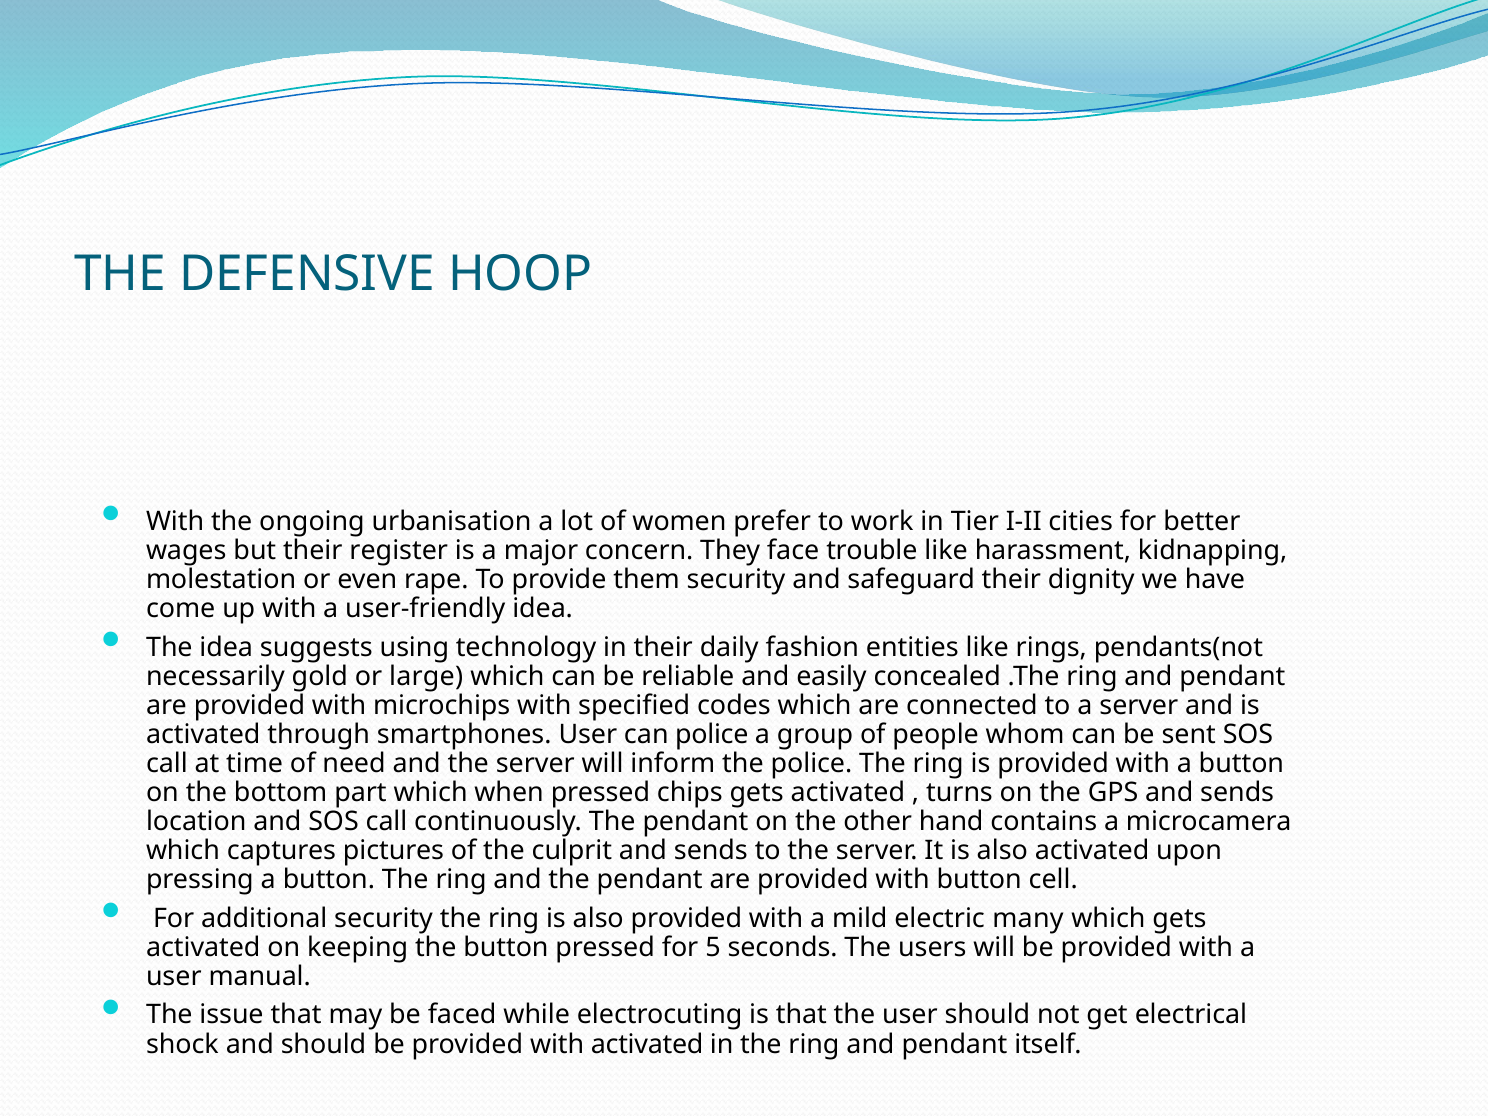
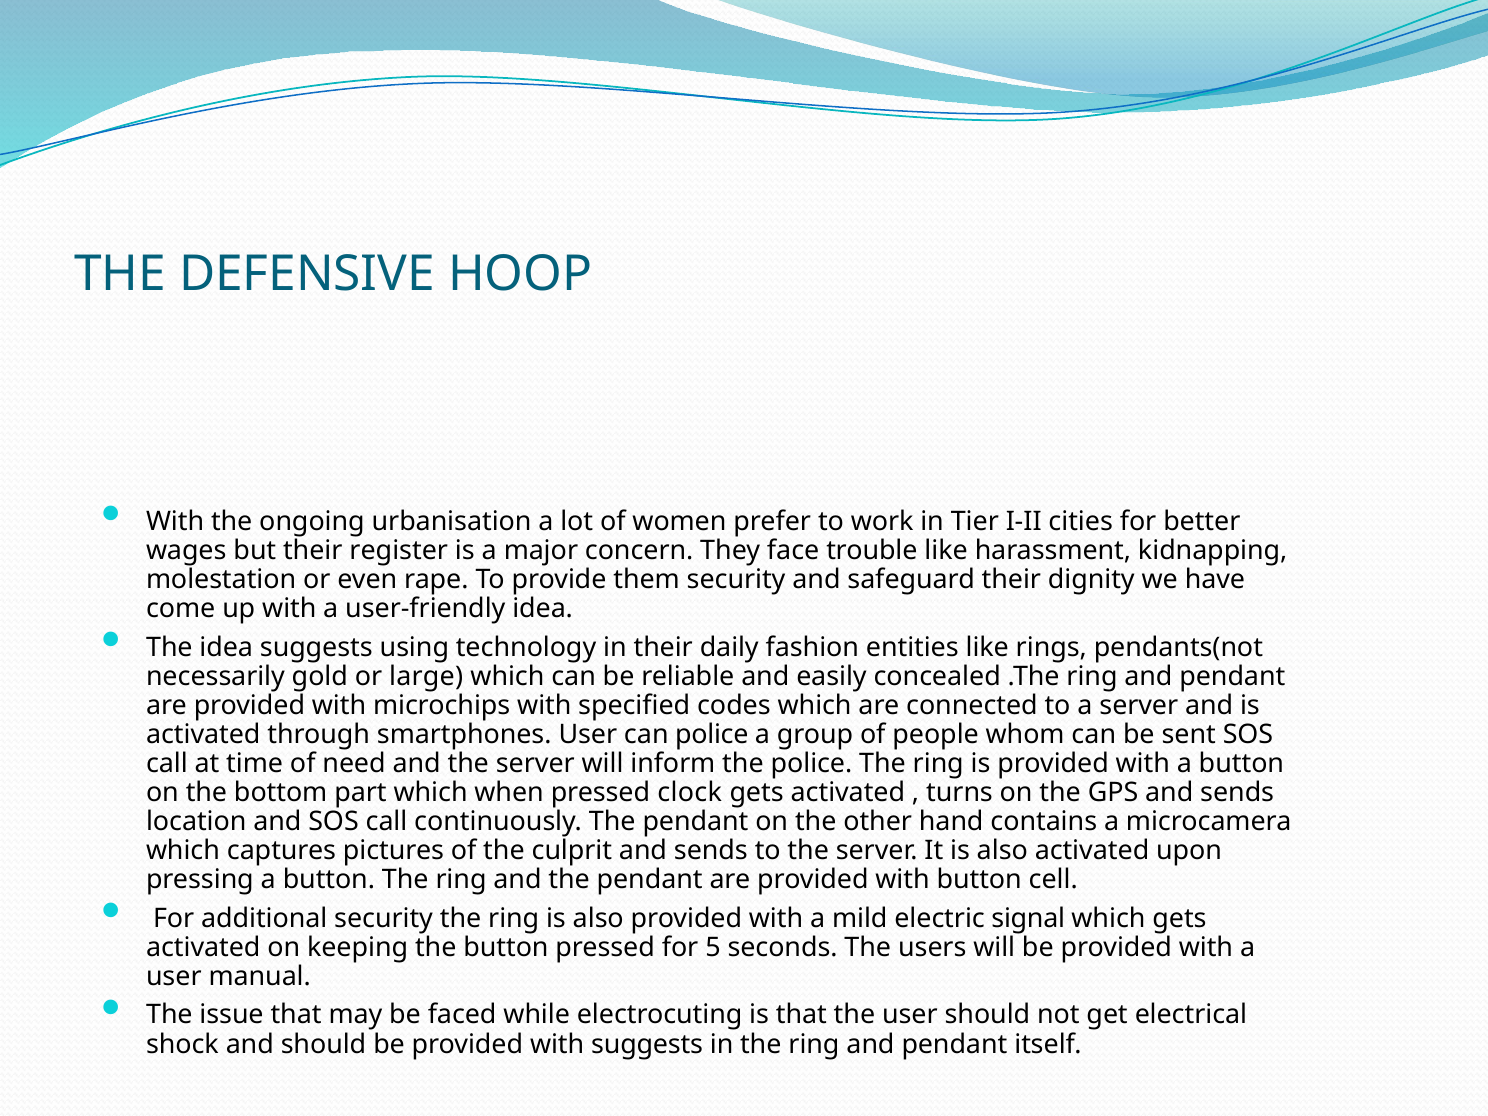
chips: chips -> clock
many: many -> signal
with activated: activated -> suggests
